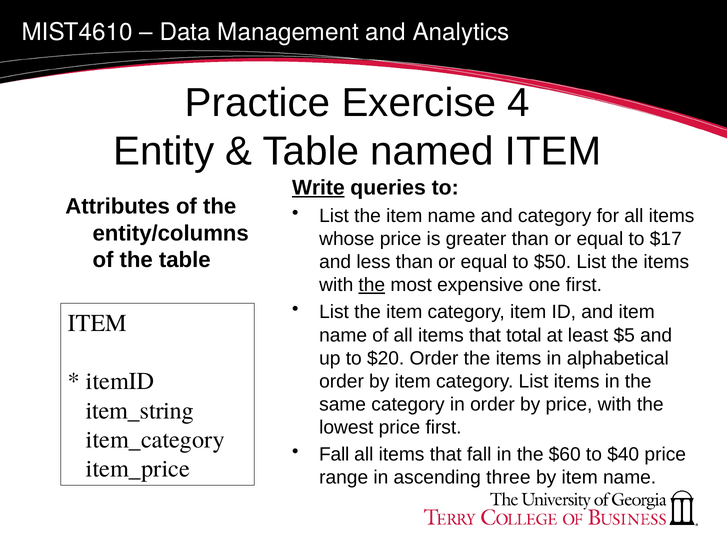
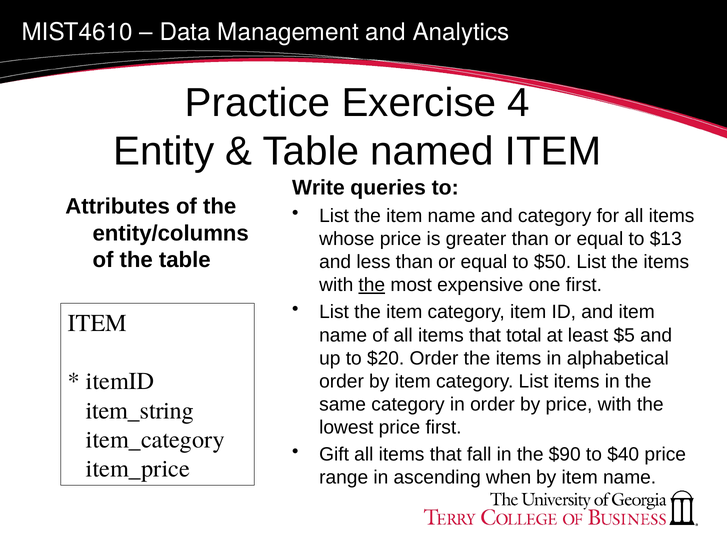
Write underline: present -> none
$17: $17 -> $13
Fall at (334, 454): Fall -> Gift
$60: $60 -> $90
three: three -> when
